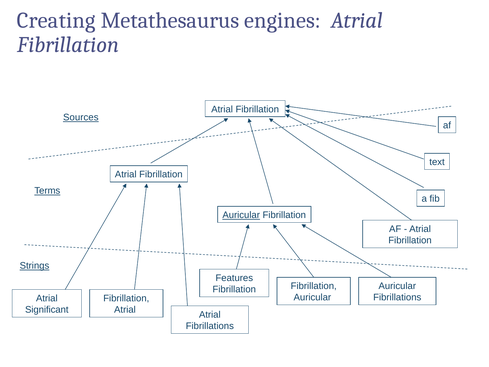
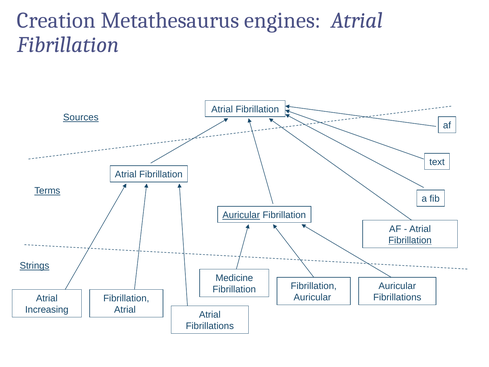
Creating: Creating -> Creation
Fibrillation at (410, 240) underline: none -> present
Features: Features -> Medicine
Significant: Significant -> Increasing
